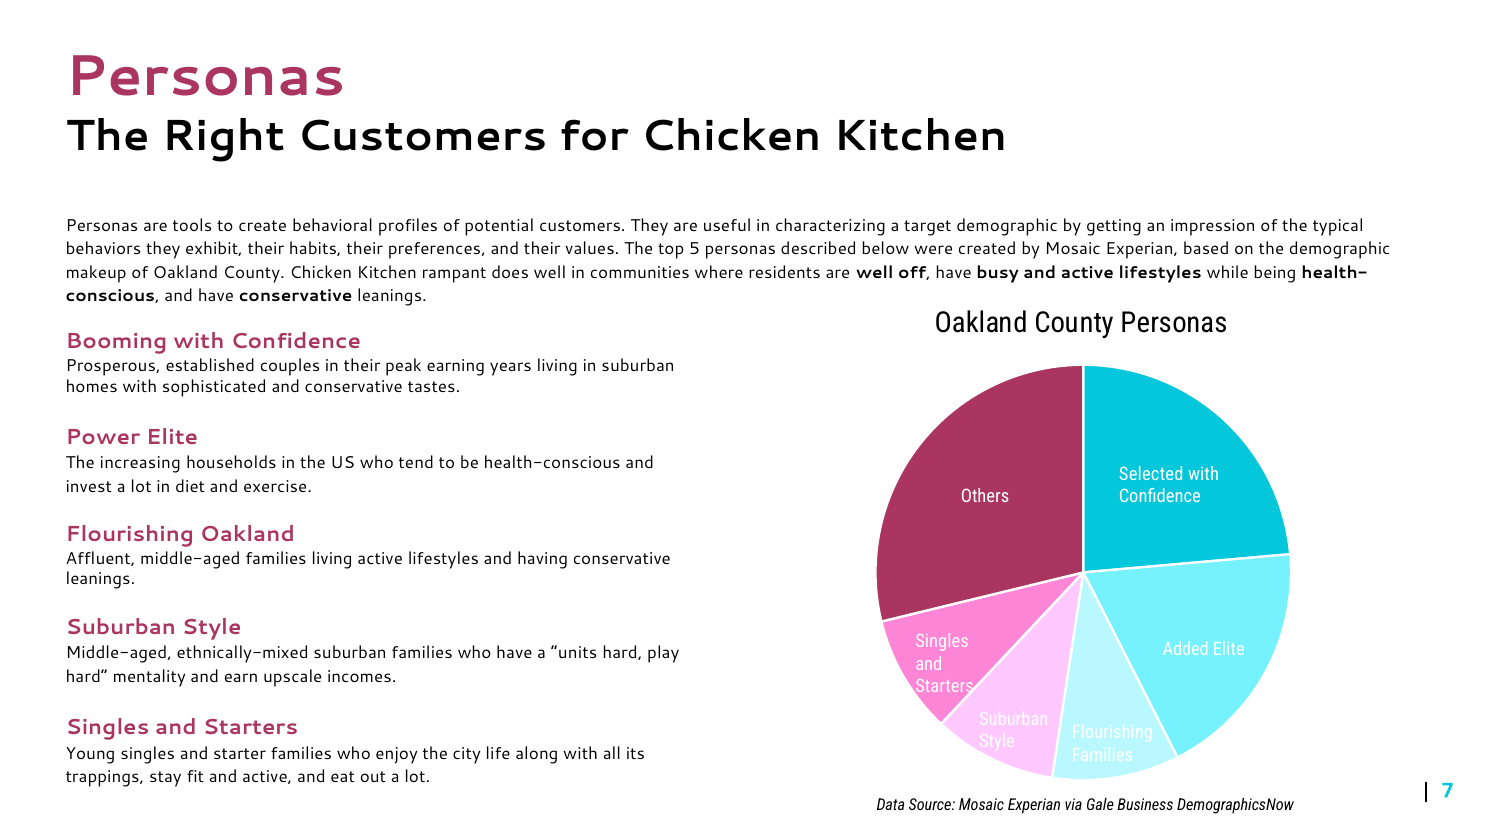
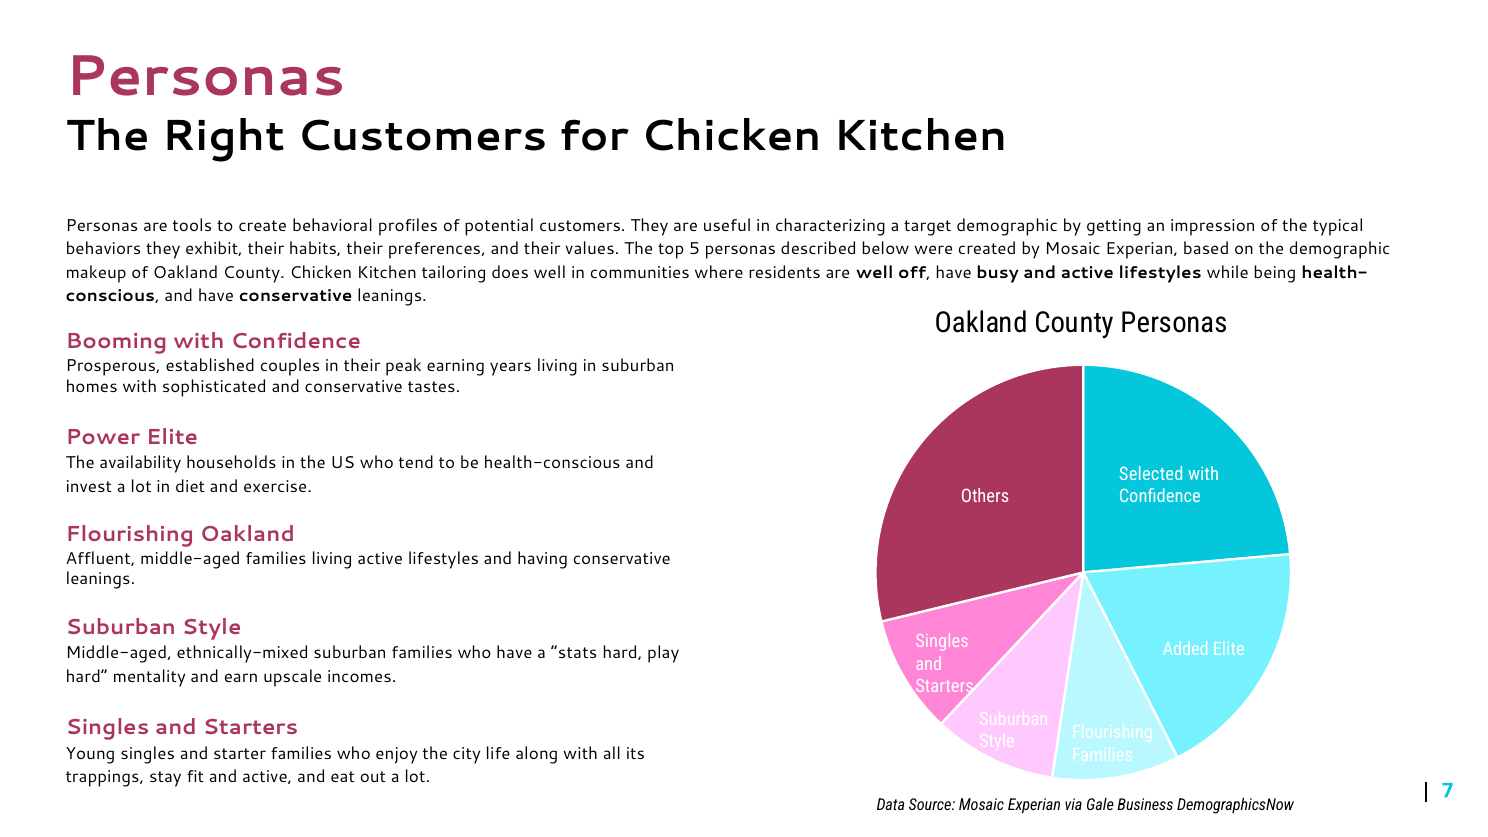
rampant: rampant -> tailoring
increasing: increasing -> availability
units: units -> stats
